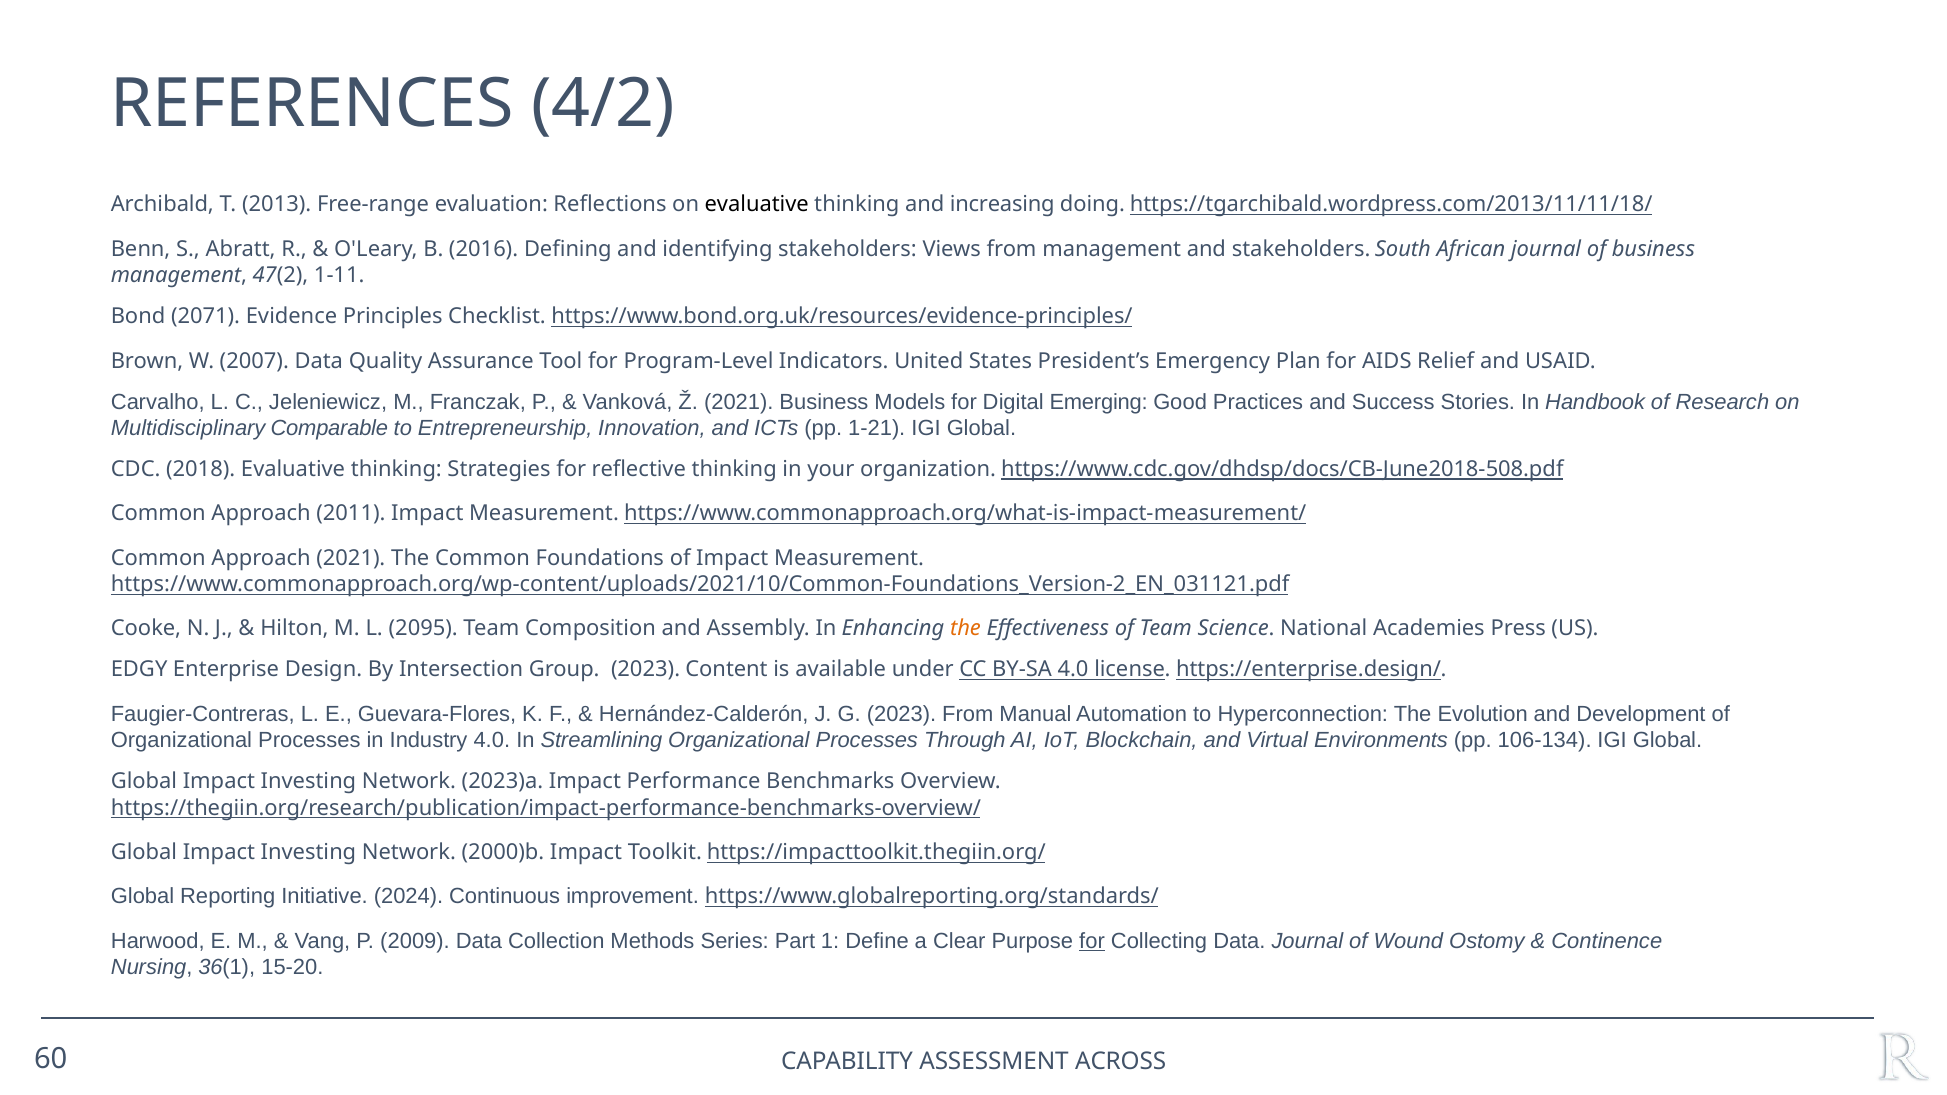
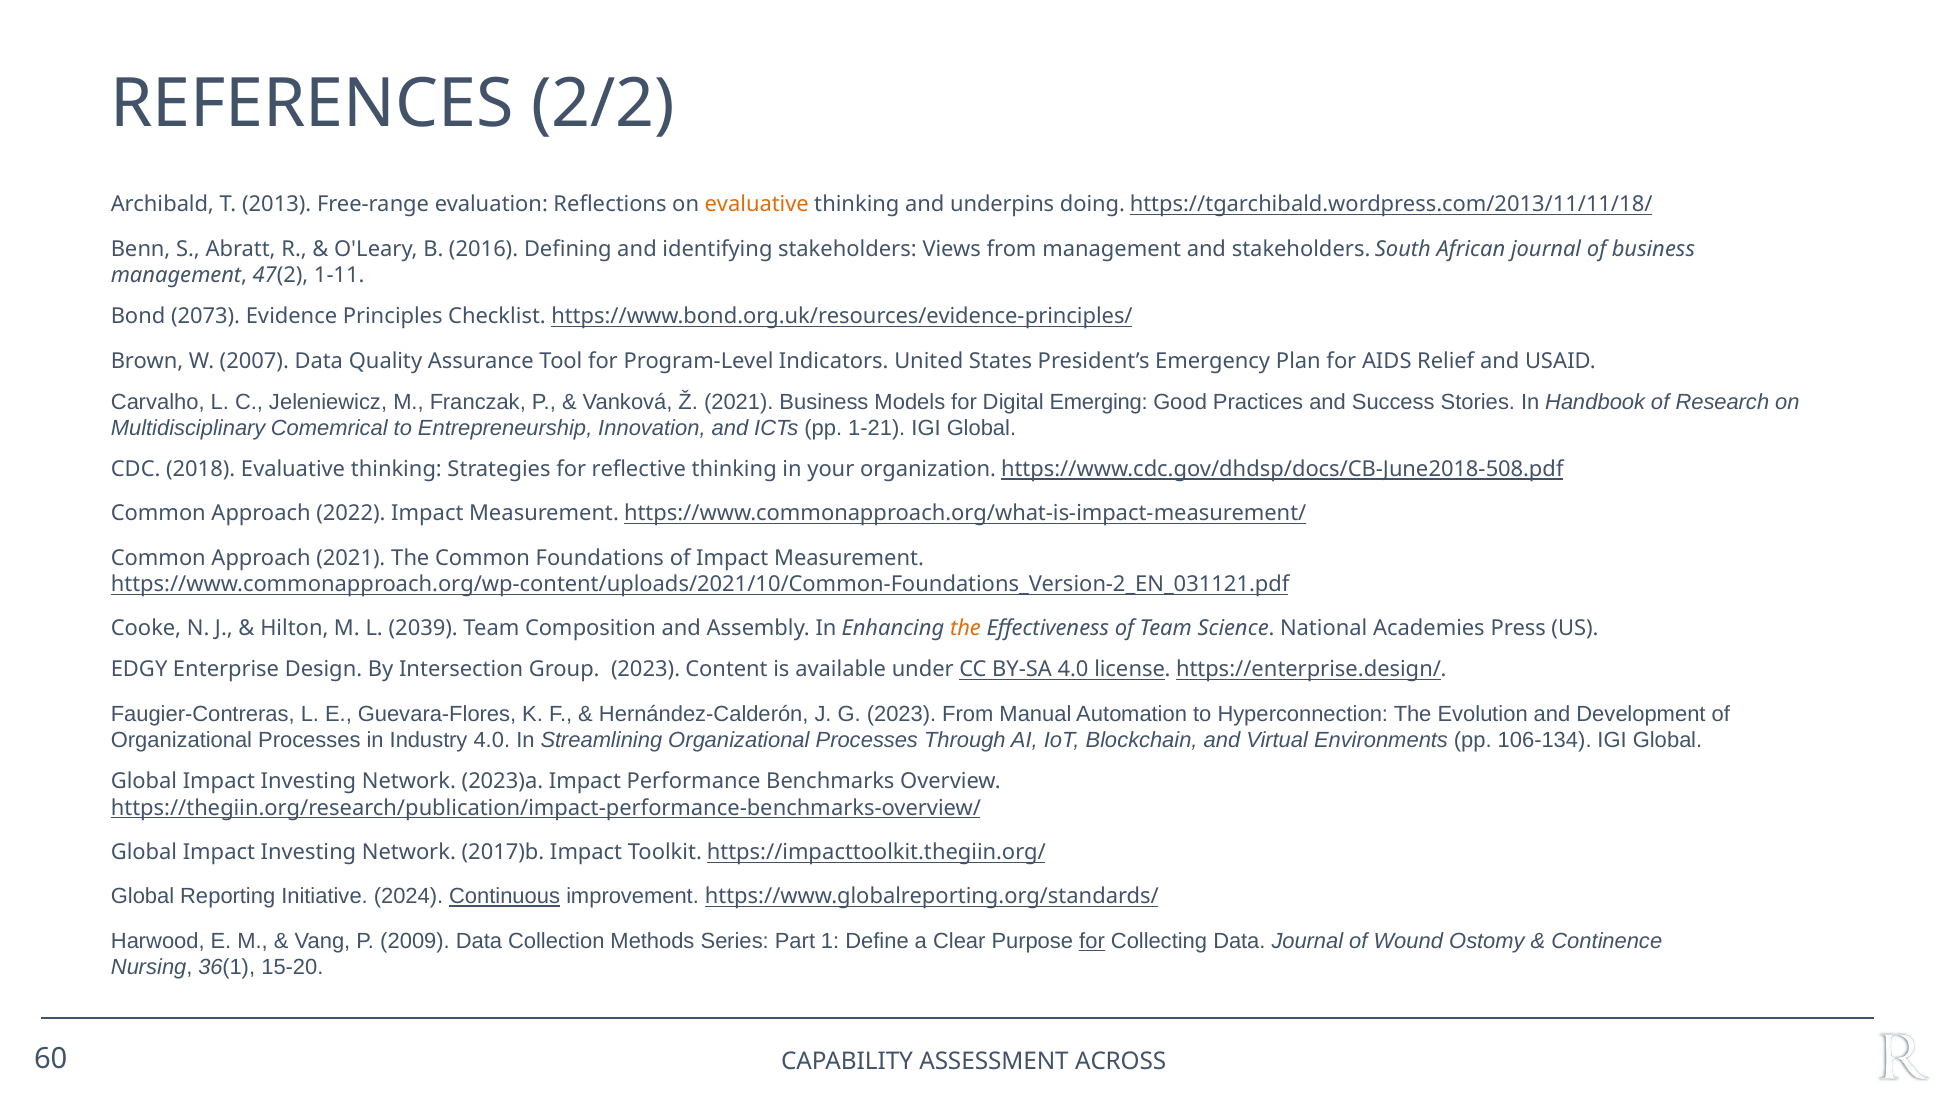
4/2: 4/2 -> 2/2
evaluative at (757, 205) colour: black -> orange
increasing: increasing -> underpins
2071: 2071 -> 2073
Comparable: Comparable -> Comemrical
2011: 2011 -> 2022
2095: 2095 -> 2039
2000)b: 2000)b -> 2017)b
Continuous underline: none -> present
